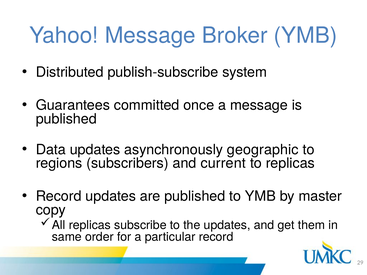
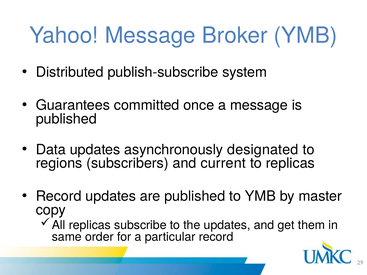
geographic: geographic -> designated
